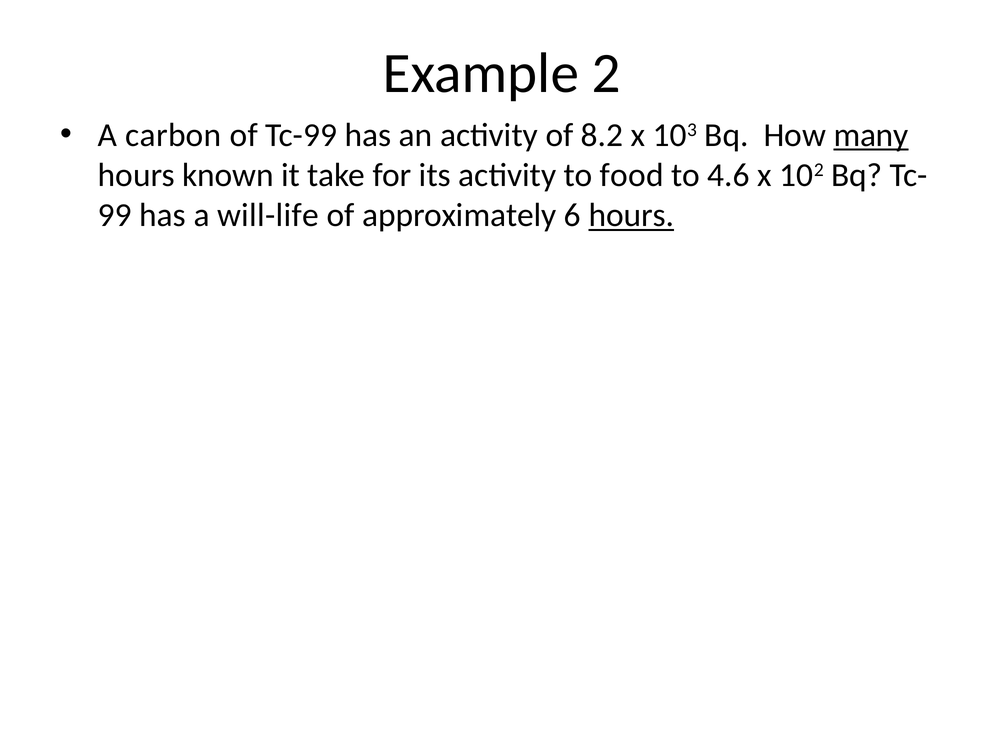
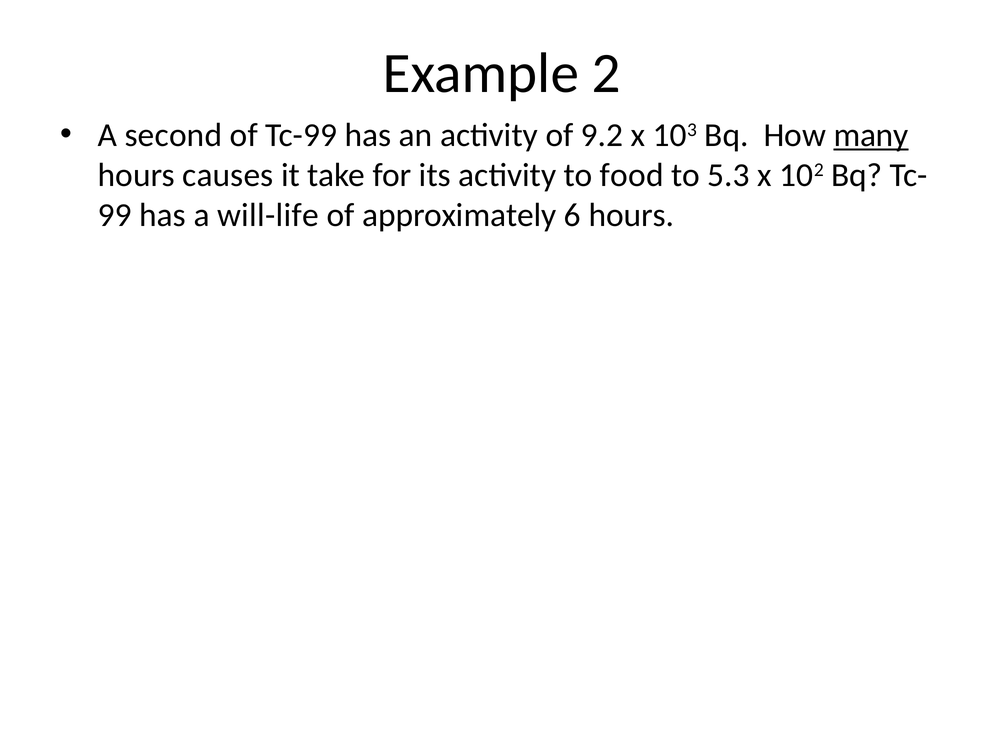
carbon: carbon -> second
8.2: 8.2 -> 9.2
known: known -> causes
4.6: 4.6 -> 5.3
hours at (631, 215) underline: present -> none
